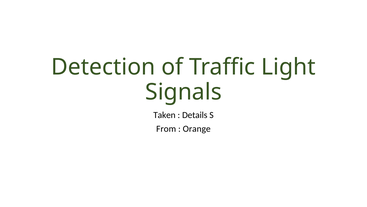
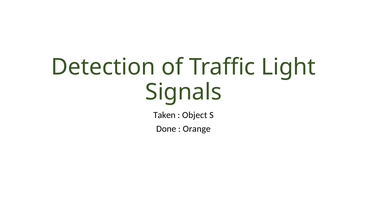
Details: Details -> Object
From: From -> Done
